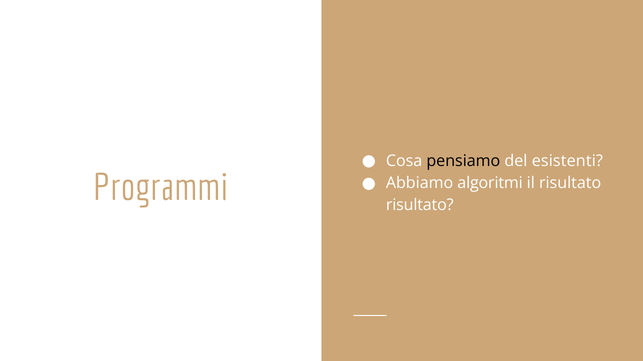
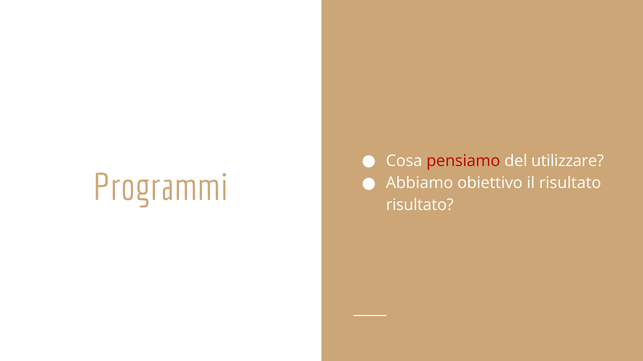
pensiamo colour: black -> red
esistenti: esistenti -> utilizzare
algoritmi: algoritmi -> obiettivo
